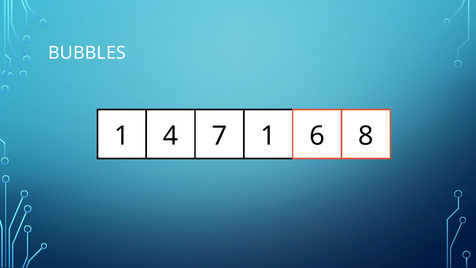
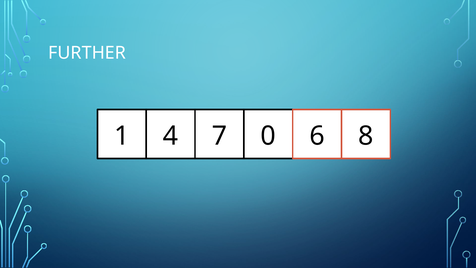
BUBBLES: BUBBLES -> FURTHER
4 1: 1 -> 0
